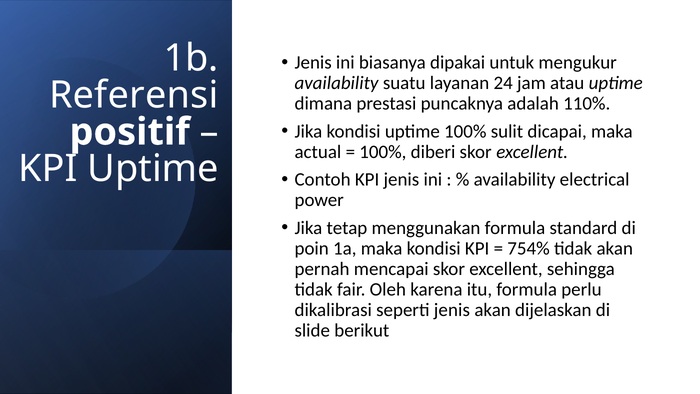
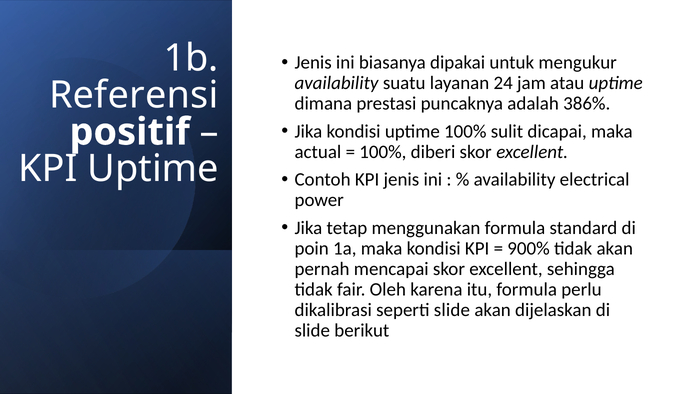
110%: 110% -> 386%
754%: 754% -> 900%
seperti jenis: jenis -> slide
